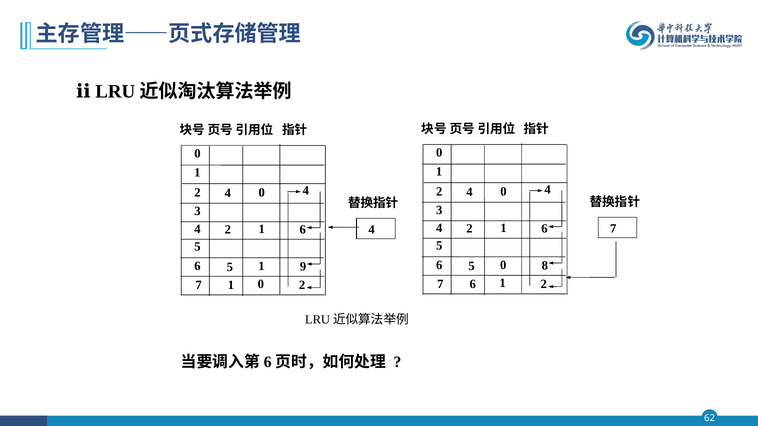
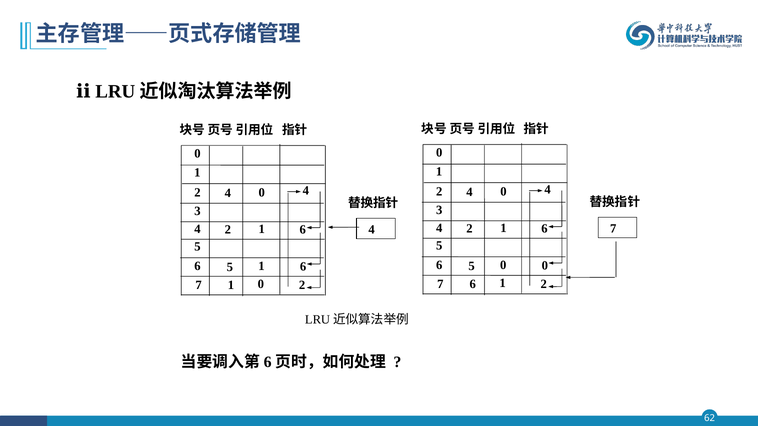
8 at (545, 266): 8 -> 0
1 9: 9 -> 6
